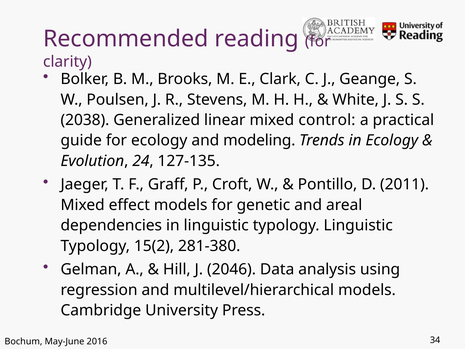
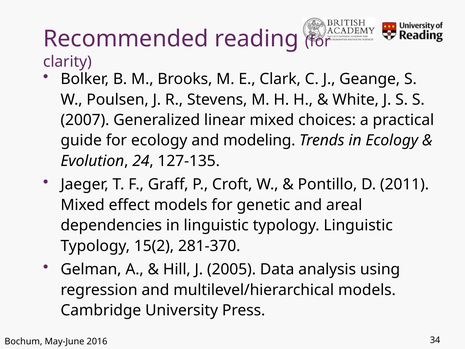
2038: 2038 -> 2007
control: control -> choices
281-380: 281-380 -> 281-370
2046: 2046 -> 2005
